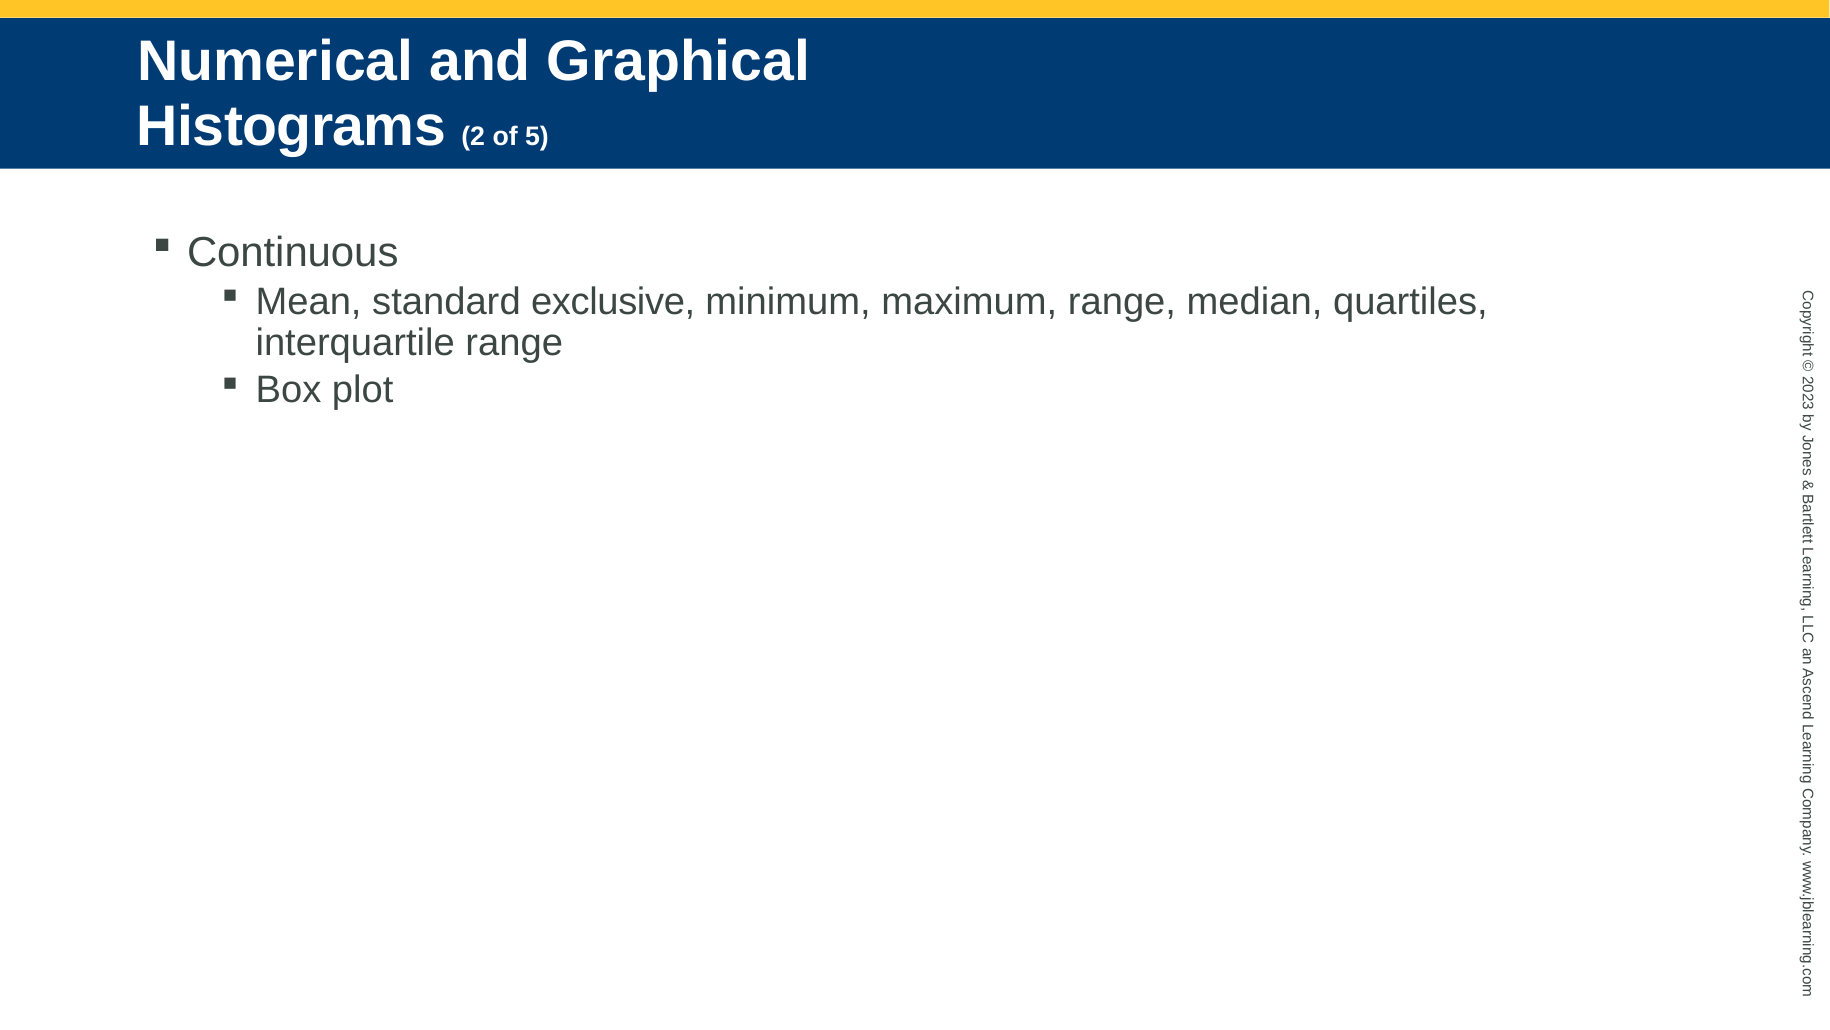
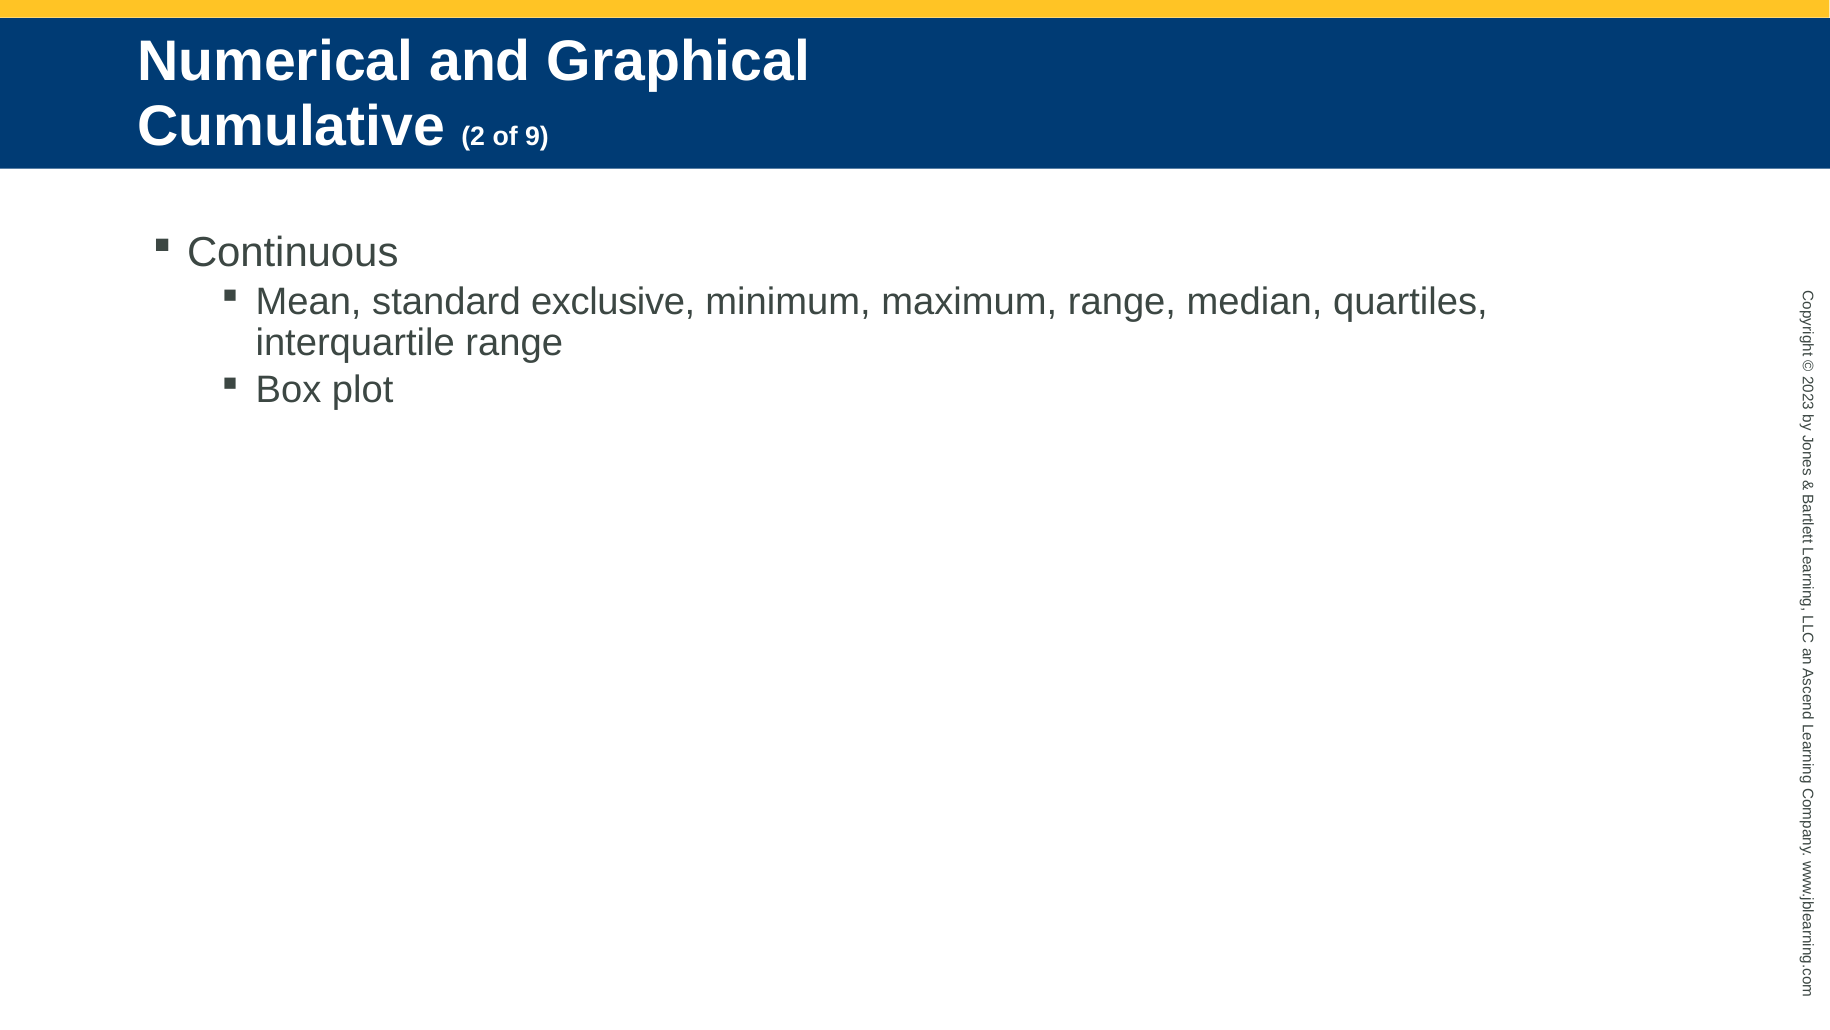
Histograms: Histograms -> Cumulative
5: 5 -> 9
